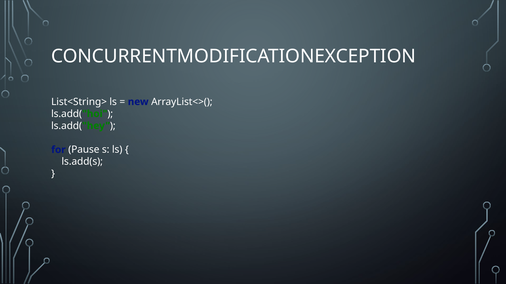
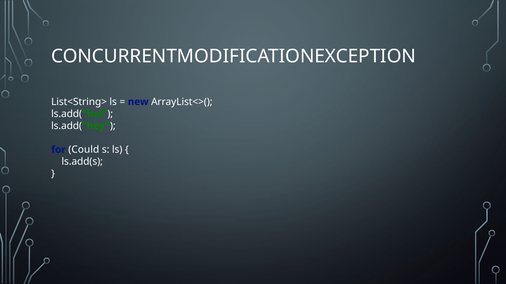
Pause: Pause -> Could
